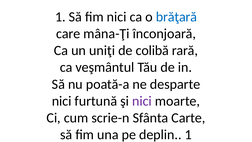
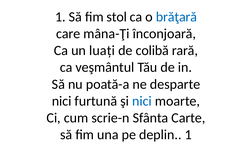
fim nici: nici -> stol
uniţi: uniţi -> luați
nici at (142, 101) colour: purple -> blue
